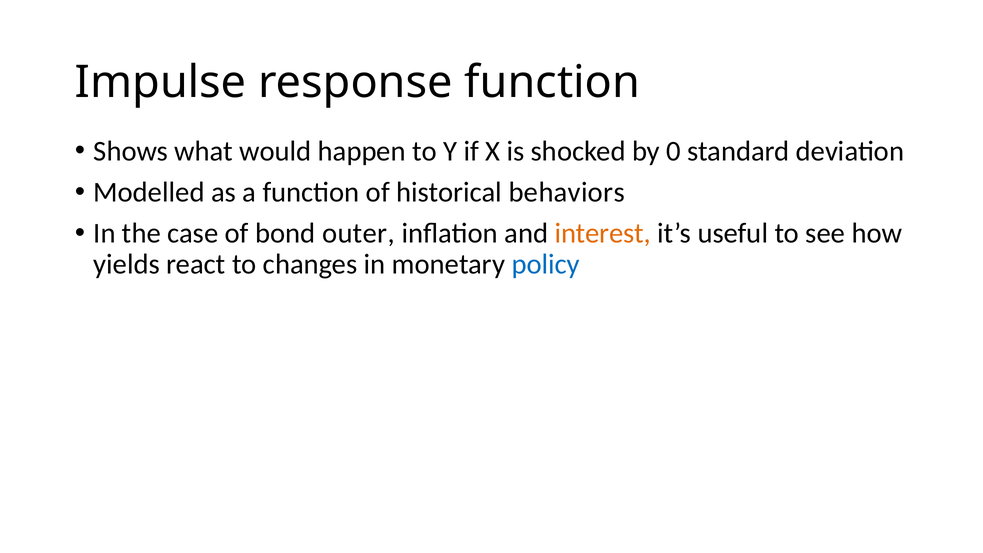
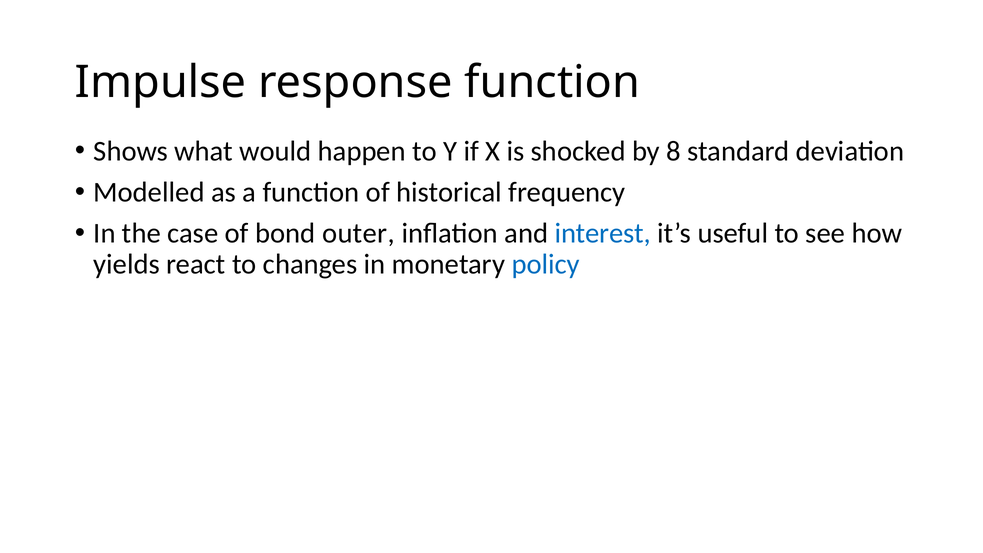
0: 0 -> 8
behaviors: behaviors -> frequency
interest colour: orange -> blue
